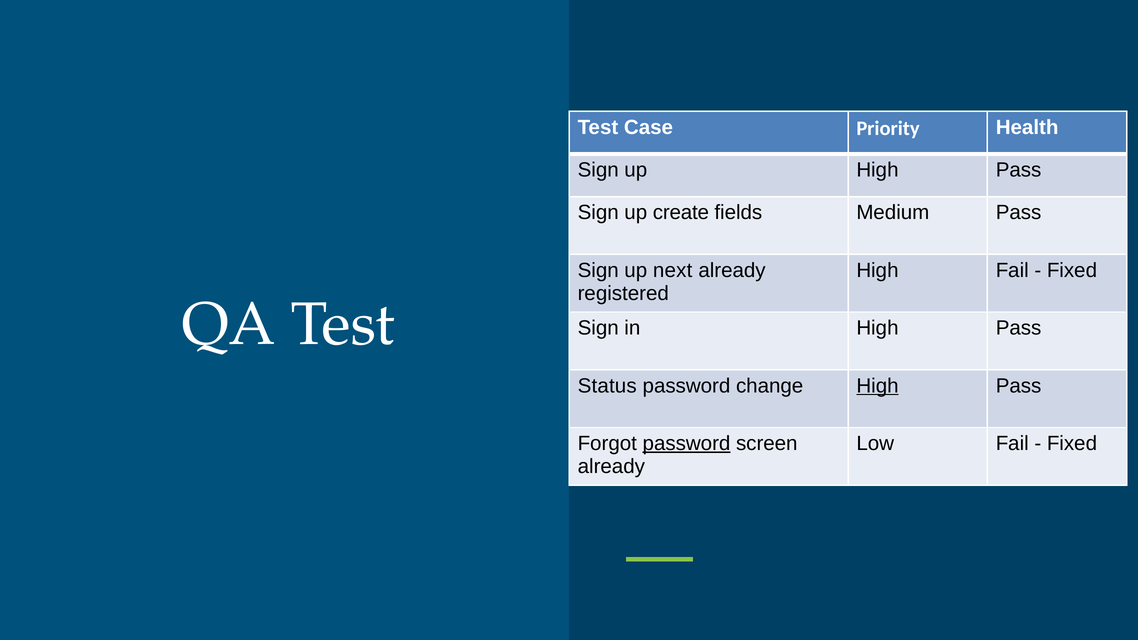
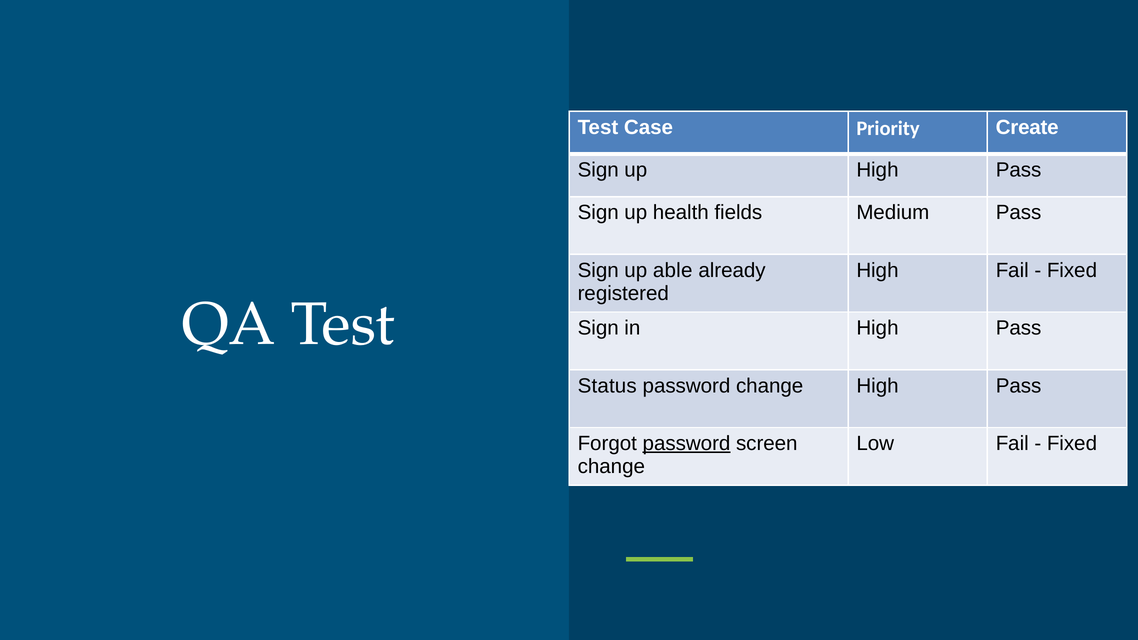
Health: Health -> Create
create: create -> health
next: next -> able
High at (878, 386) underline: present -> none
already at (611, 467): already -> change
